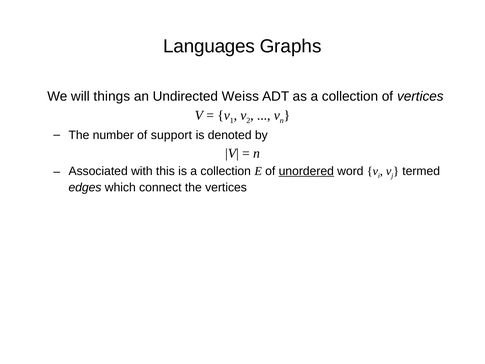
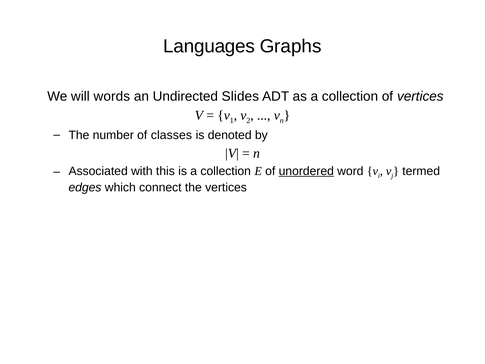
things: things -> words
Weiss: Weiss -> Slides
support: support -> classes
